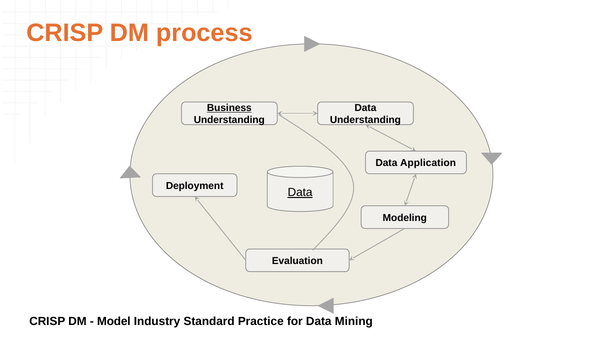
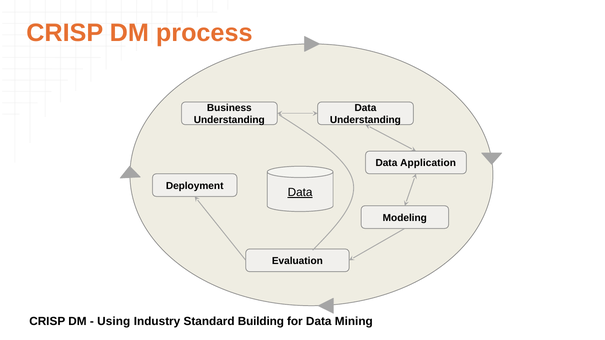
Business underline: present -> none
Model: Model -> Using
Practice: Practice -> Building
